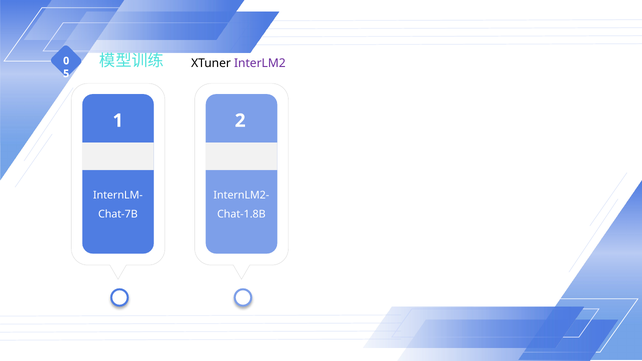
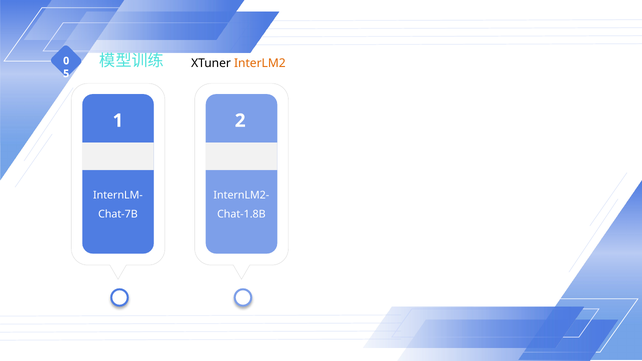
InterLM2 colour: purple -> orange
